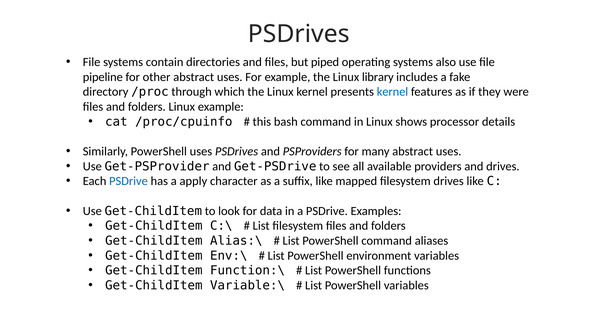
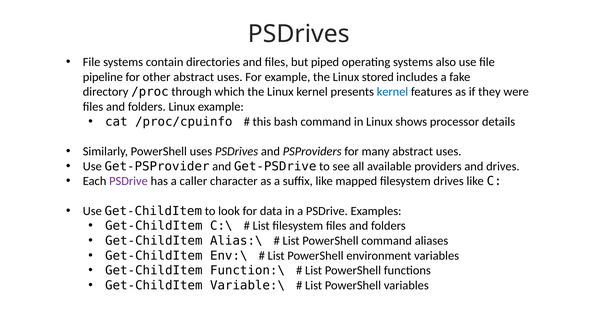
library: library -> stored
PSDrive at (128, 181) colour: blue -> purple
apply: apply -> caller
